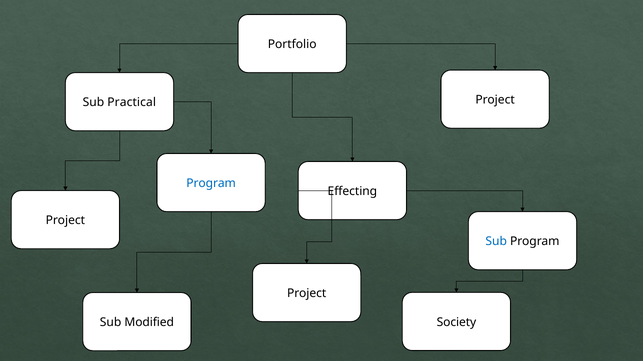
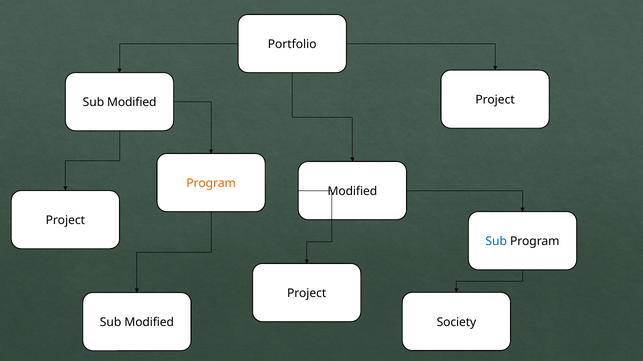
Practical at (132, 103): Practical -> Modified
Program at (211, 184) colour: blue -> orange
Effecting at (352, 192): Effecting -> Modified
